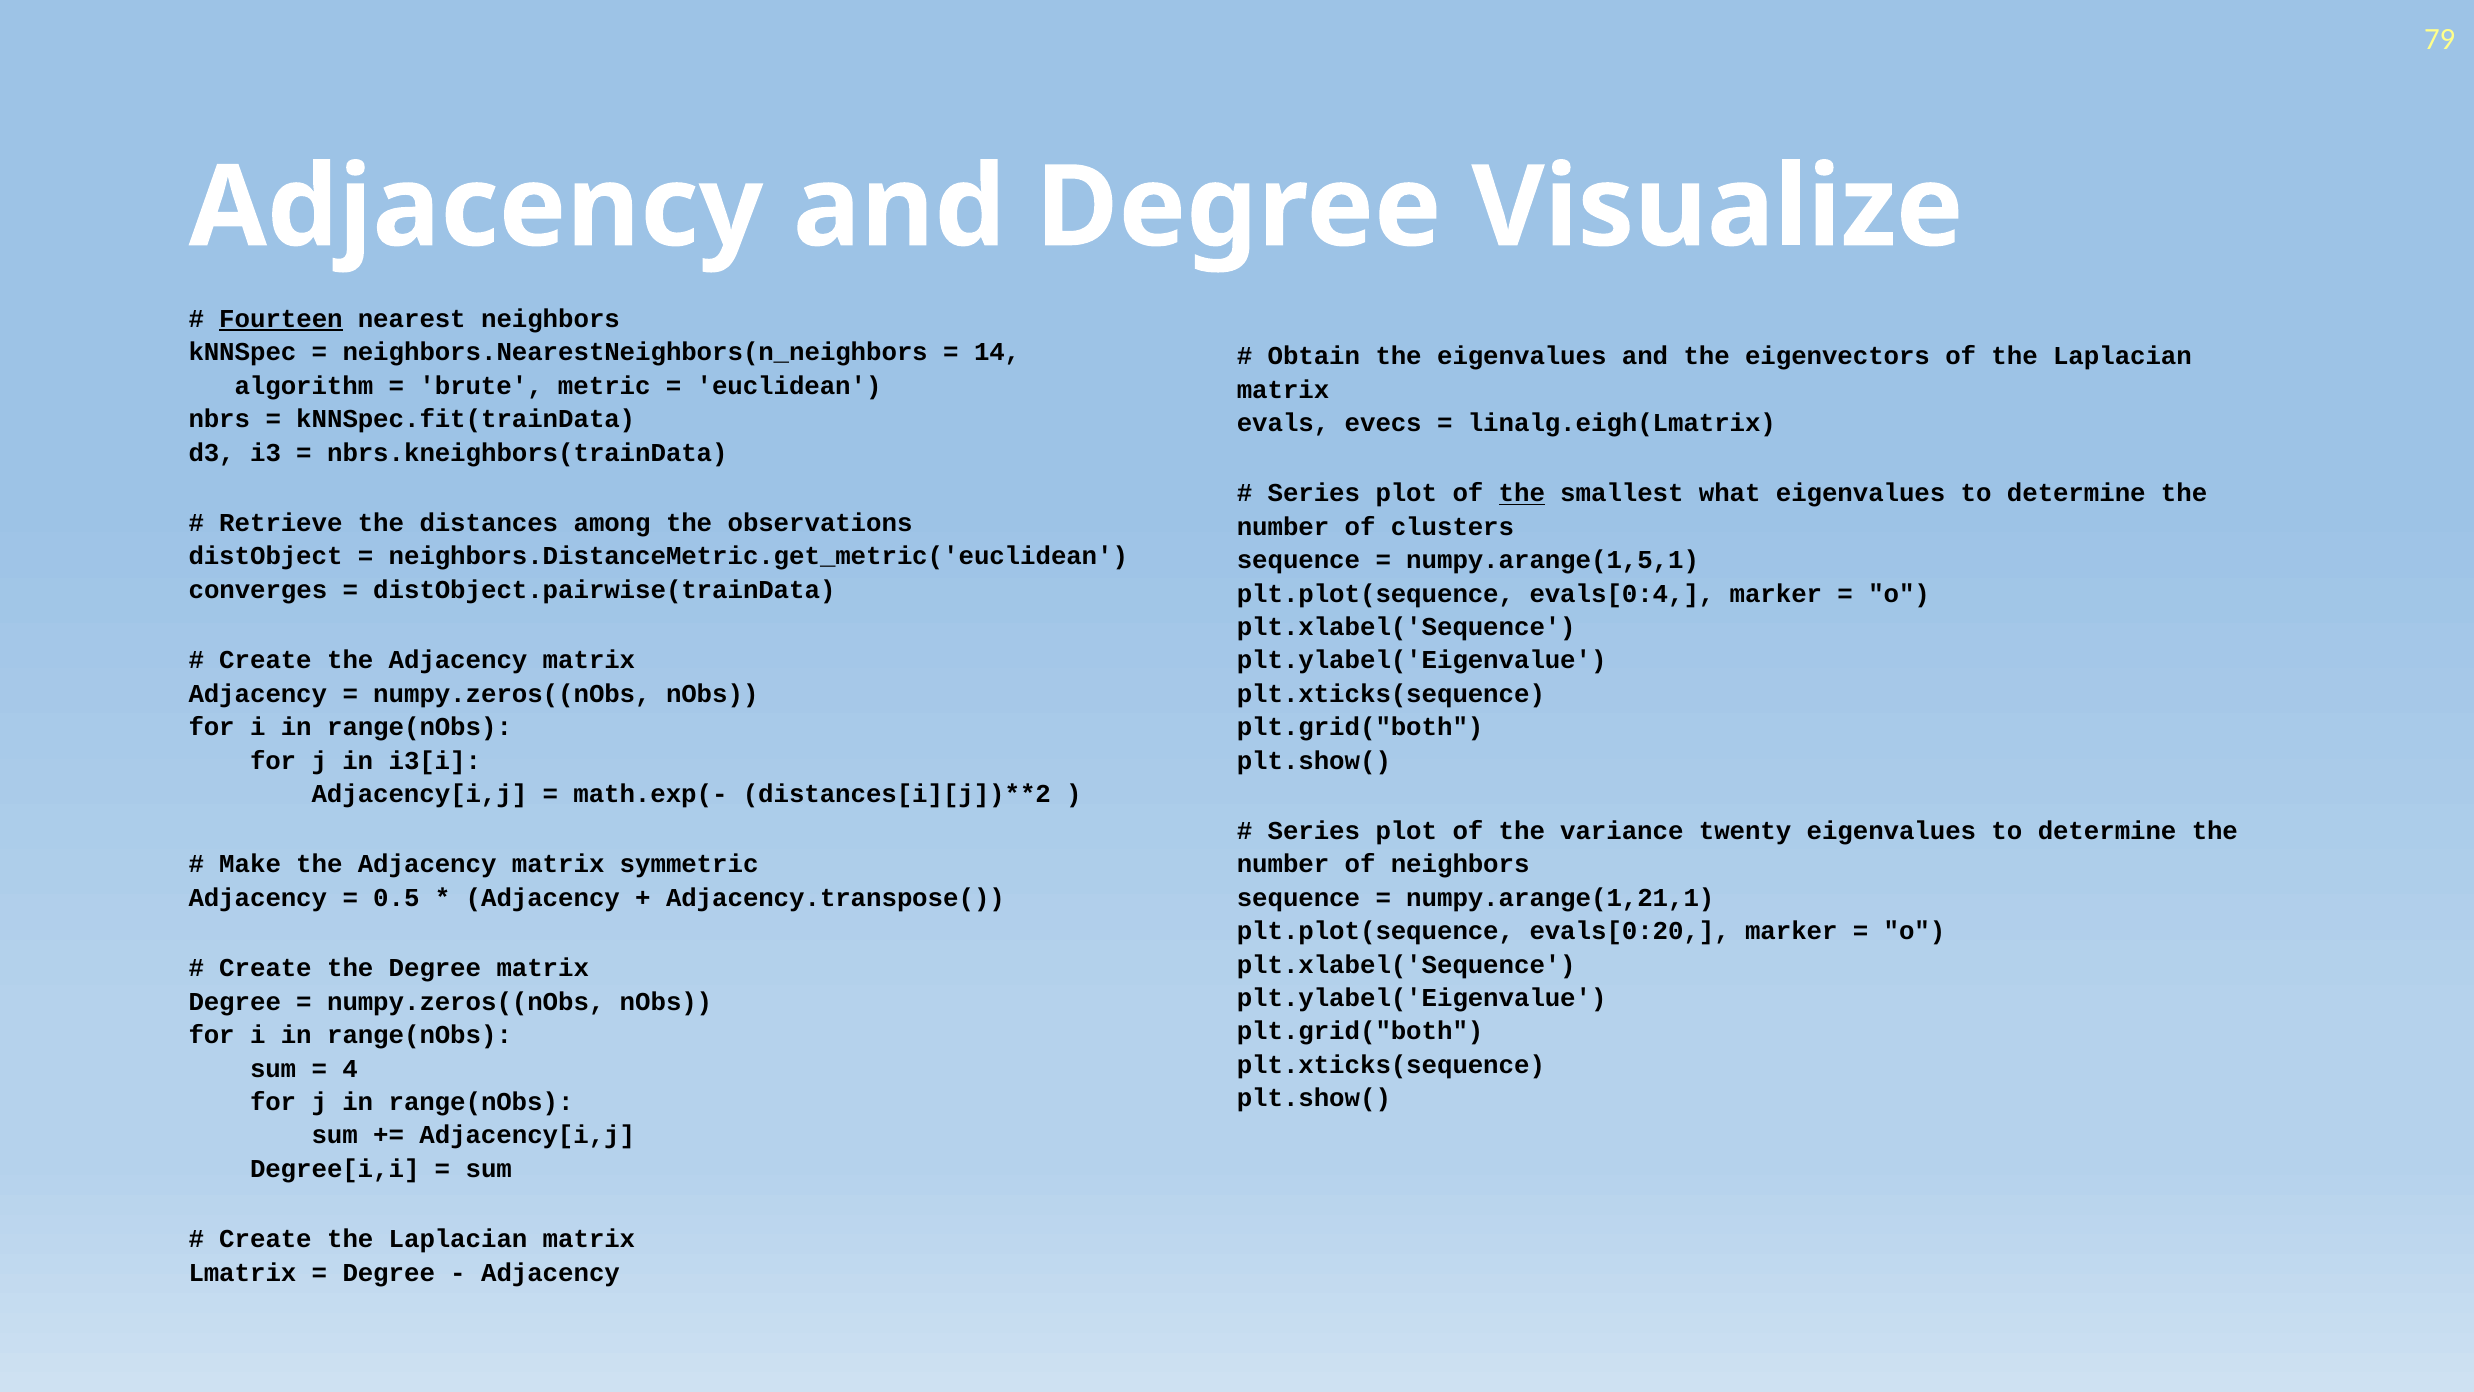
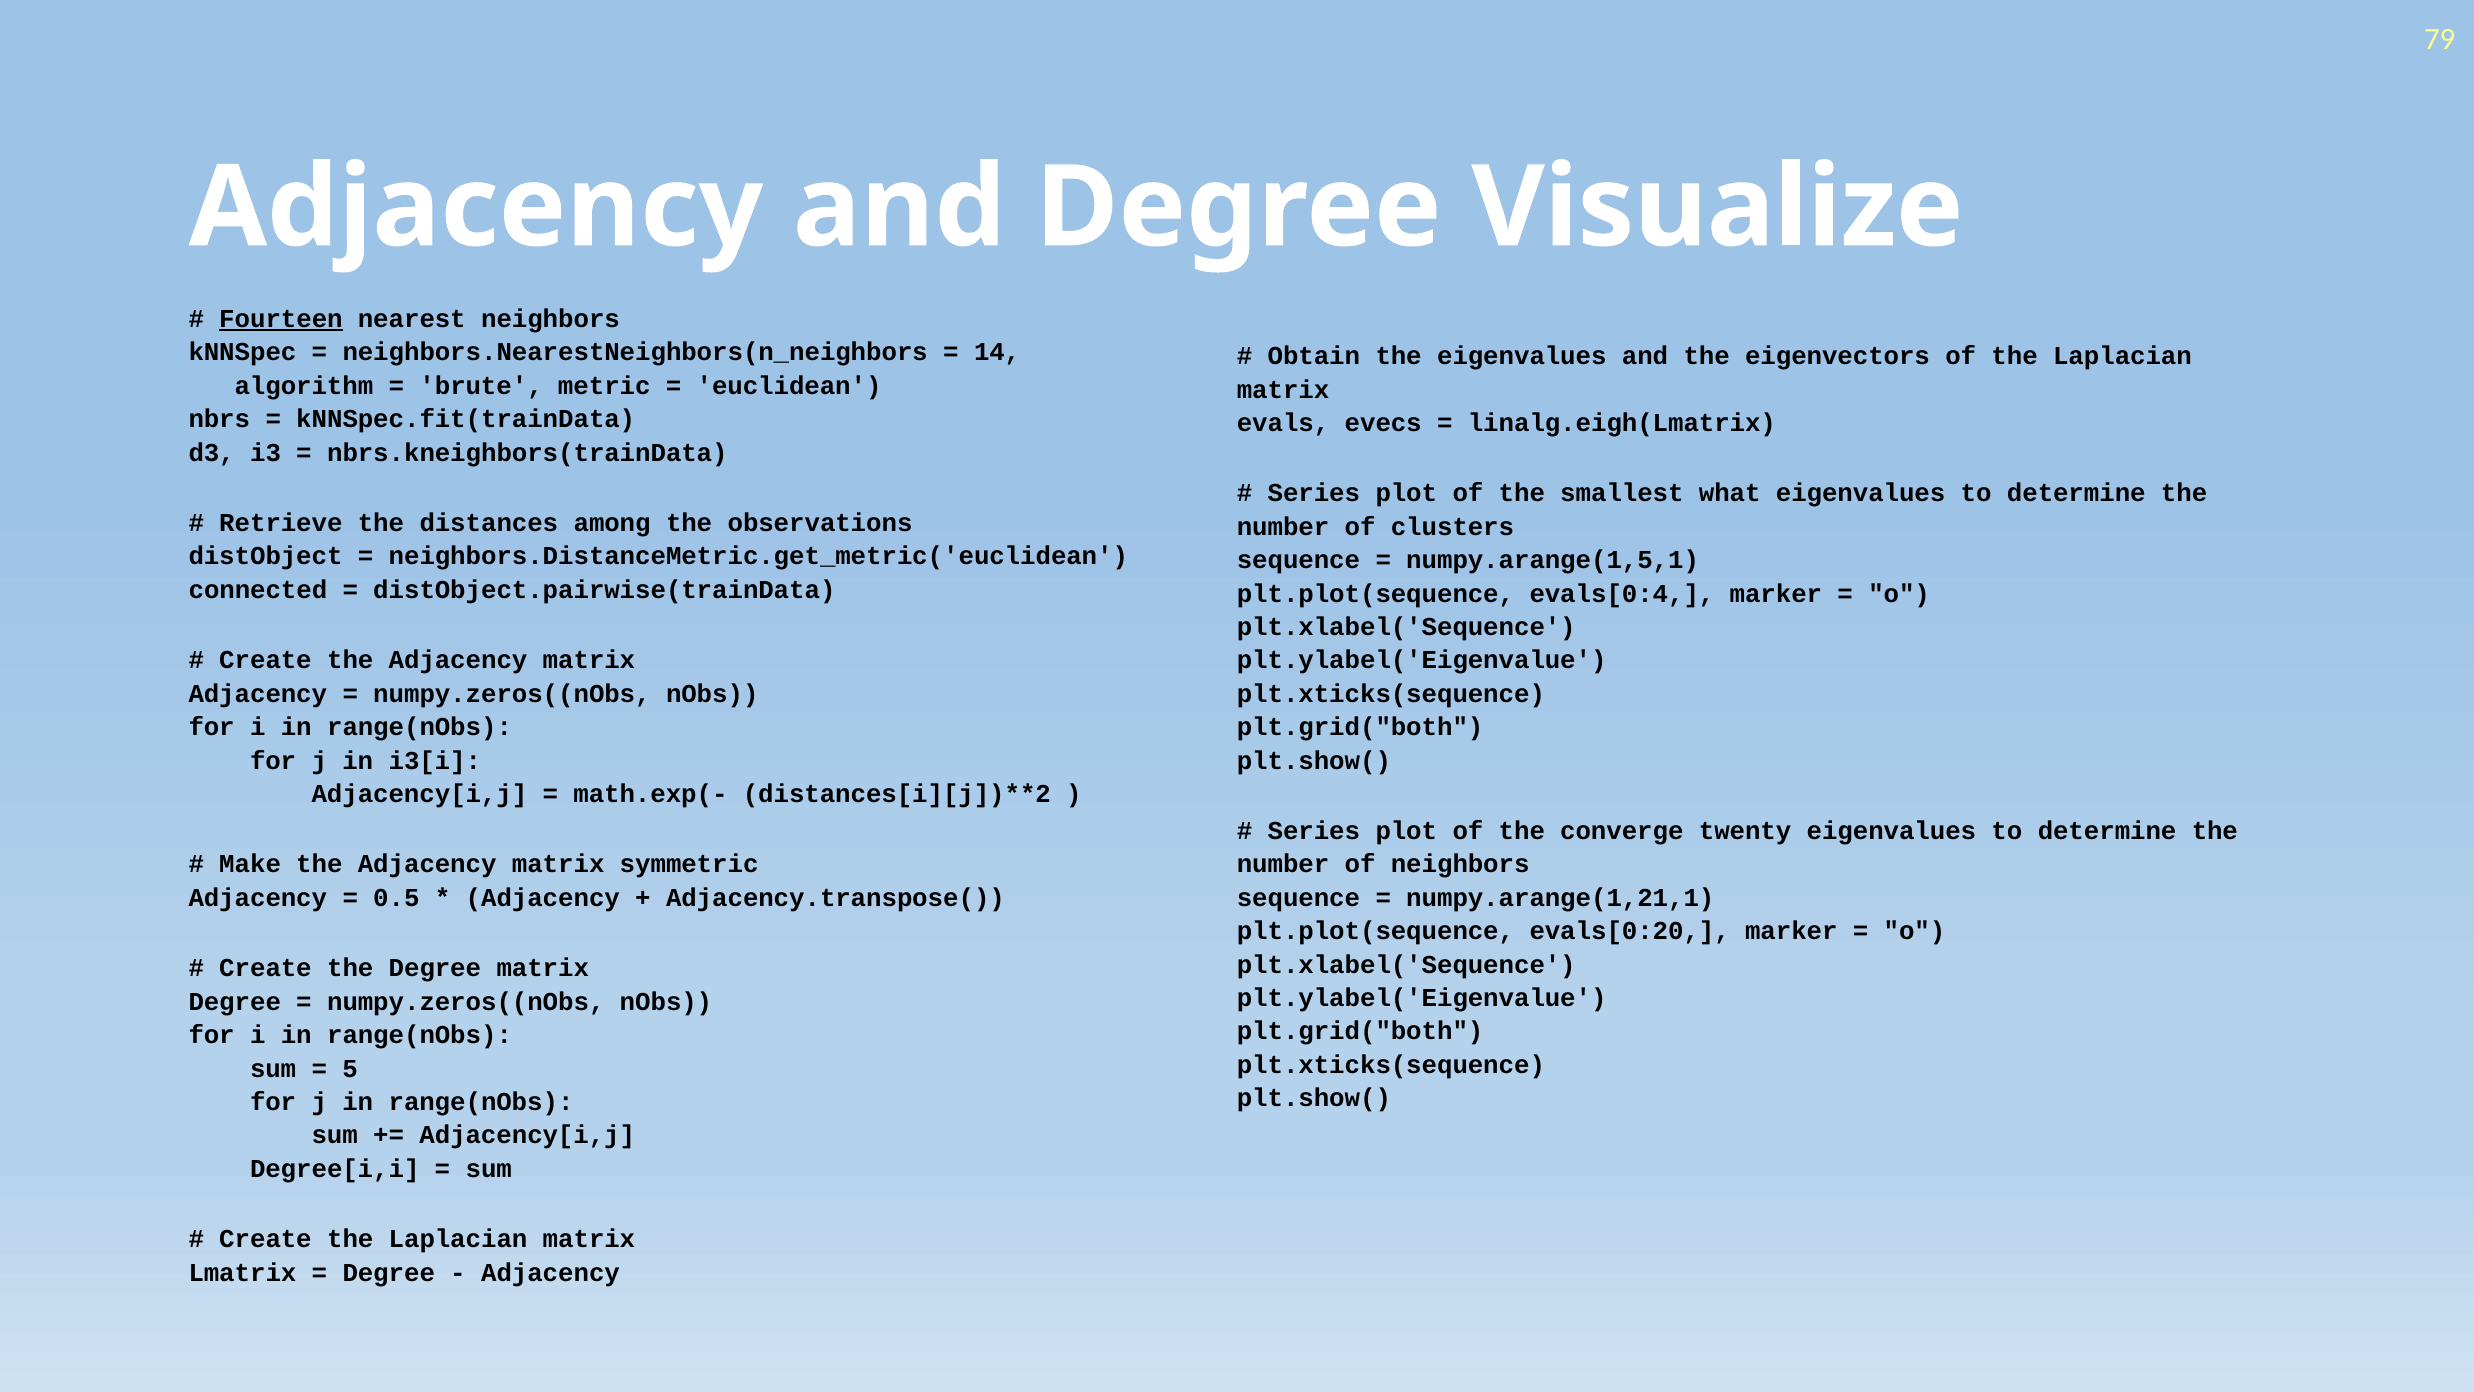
the at (1522, 493) underline: present -> none
converges: converges -> connected
variance: variance -> converge
4: 4 -> 5
